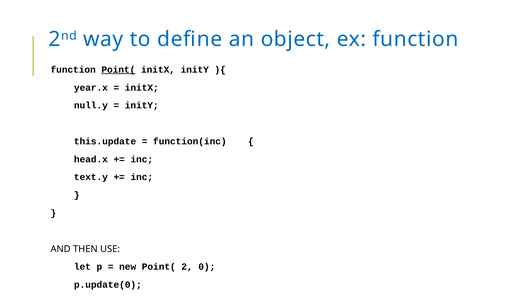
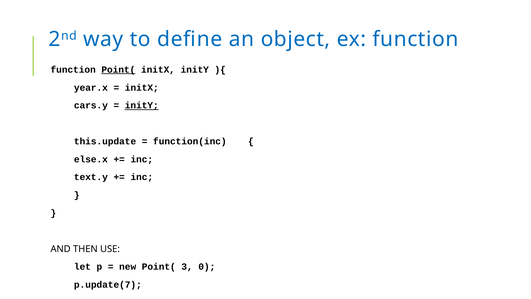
null.y: null.y -> cars.y
initY at (142, 105) underline: none -> present
head.x: head.x -> else.x
2: 2 -> 3
p.update(0: p.update(0 -> p.update(7
